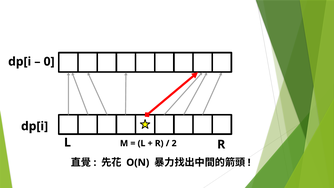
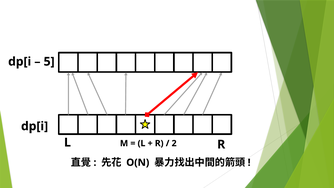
0: 0 -> 5
